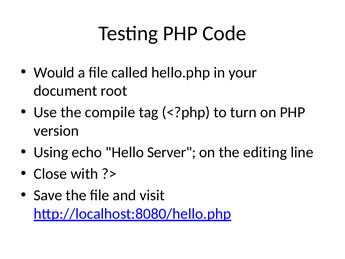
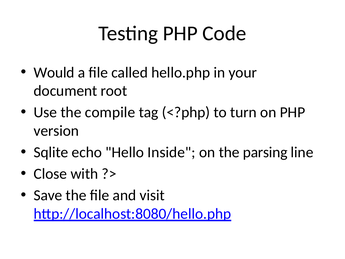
Using: Using -> Sqlite
Server: Server -> Inside
editing: editing -> parsing
